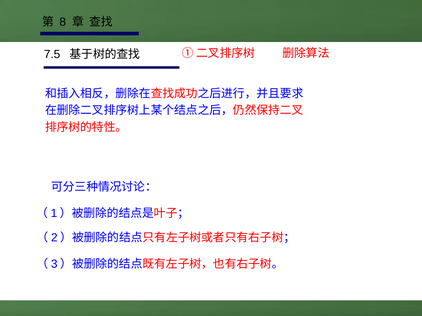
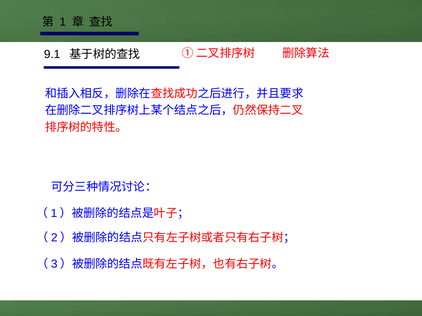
8: 8 -> 1
7.5: 7.5 -> 9.1
